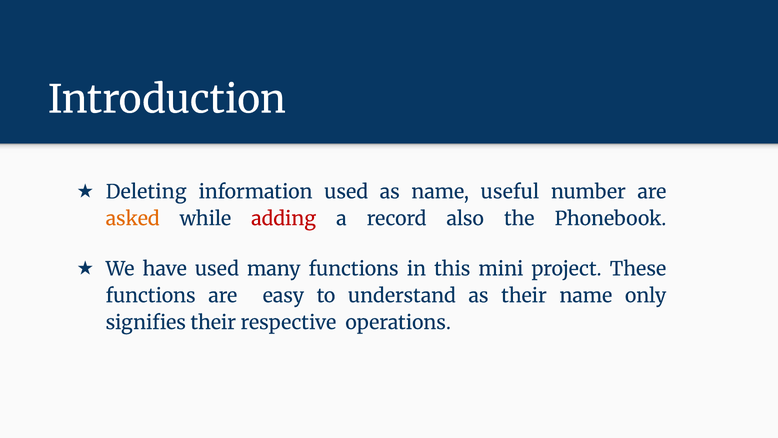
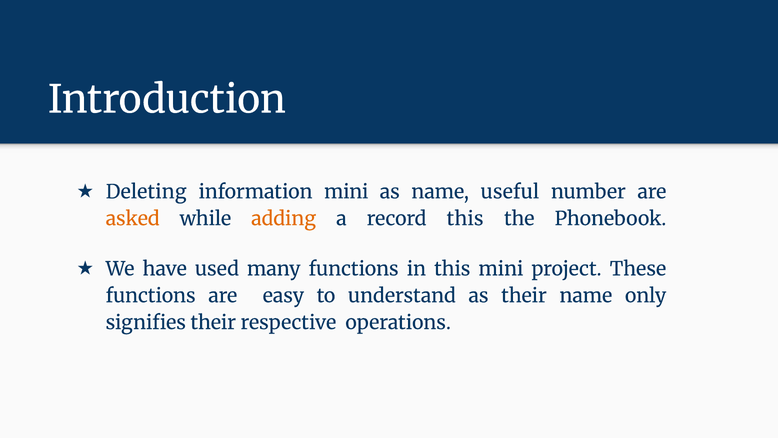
information used: used -> mini
adding colour: red -> orange
record also: also -> this
